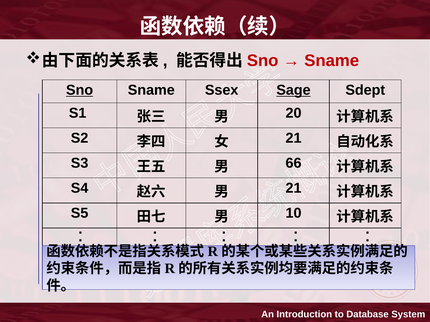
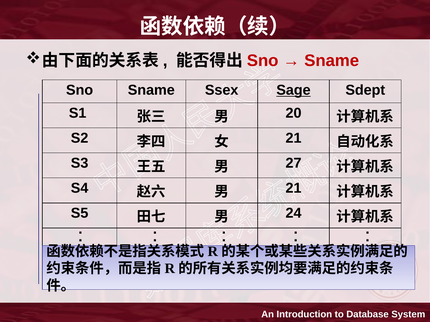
Sno at (80, 90) underline: present -> none
66: 66 -> 27
10: 10 -> 24
